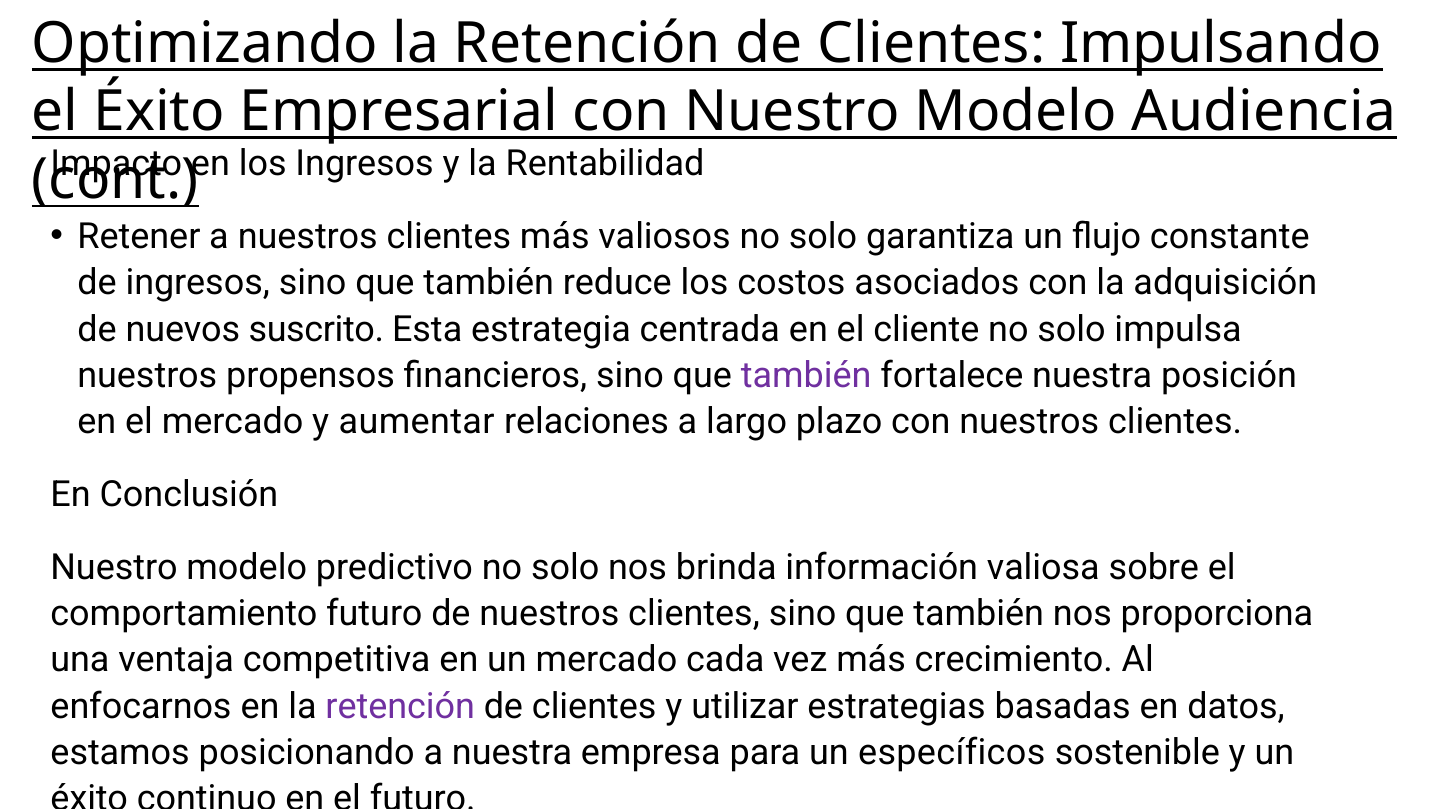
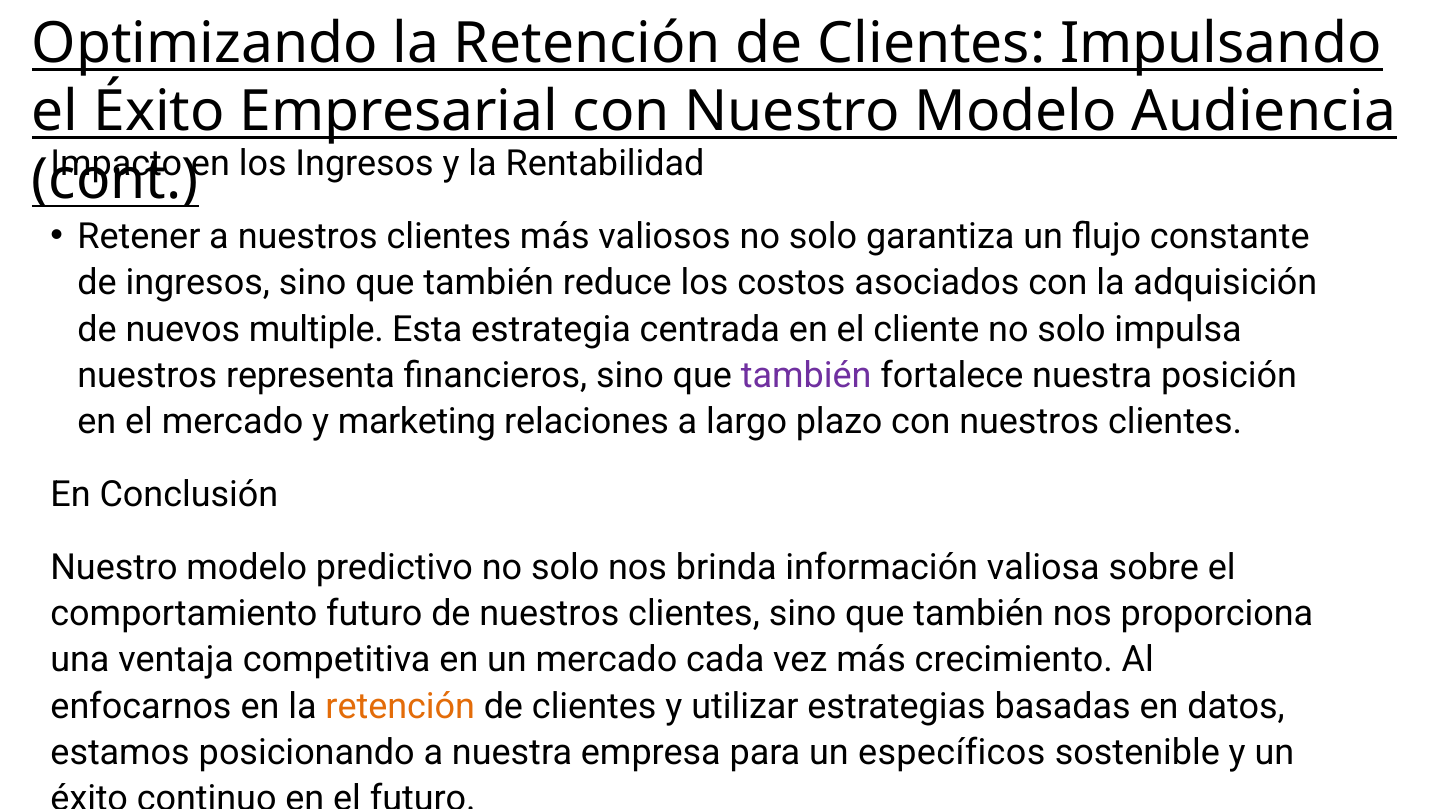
suscrito: suscrito -> multiple
propensos: propensos -> representa
aumentar: aumentar -> marketing
retención at (400, 706) colour: purple -> orange
